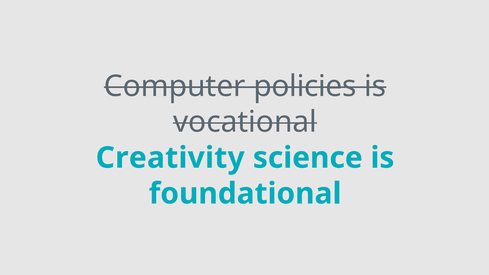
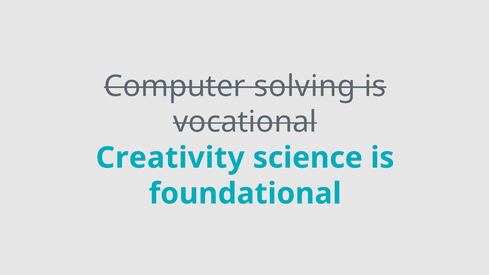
policies: policies -> solving
